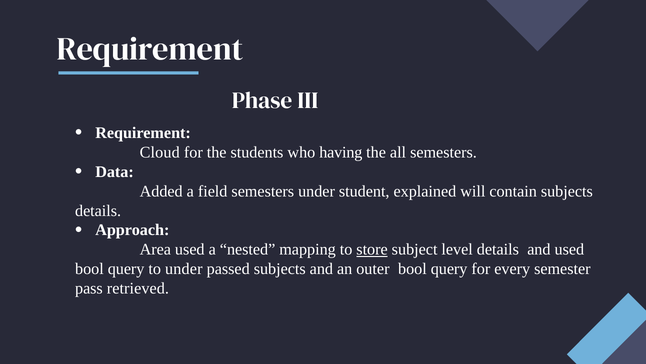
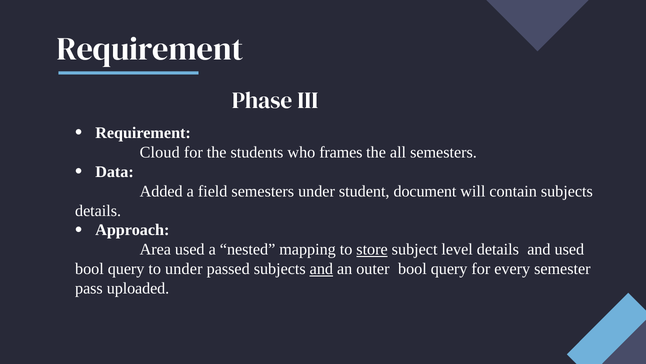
having: having -> frames
explained: explained -> document
and at (321, 268) underline: none -> present
retrieved: retrieved -> uploaded
